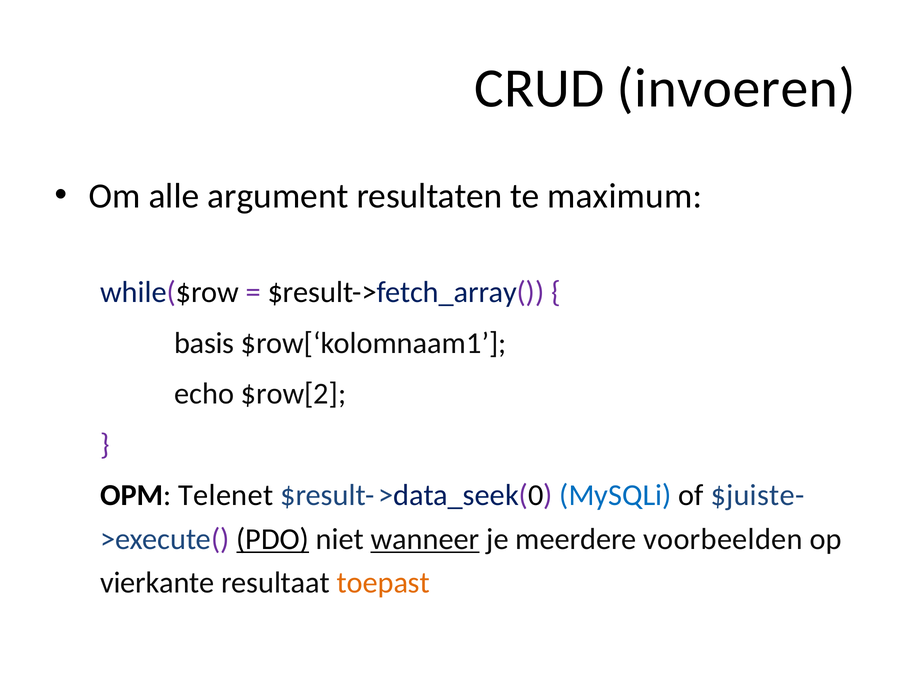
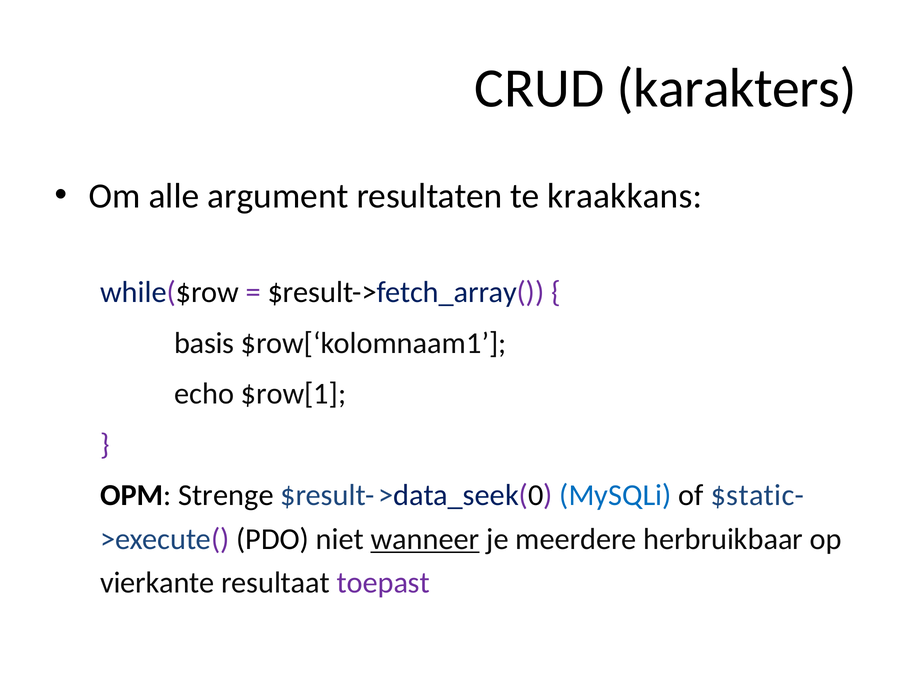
invoeren: invoeren -> karakters
maximum: maximum -> kraakkans
$row[2: $row[2 -> $row[1
Telenet: Telenet -> Strenge
$juiste-: $juiste- -> $static-
PDO underline: present -> none
voorbeelden: voorbeelden -> herbruikbaar
toepast colour: orange -> purple
